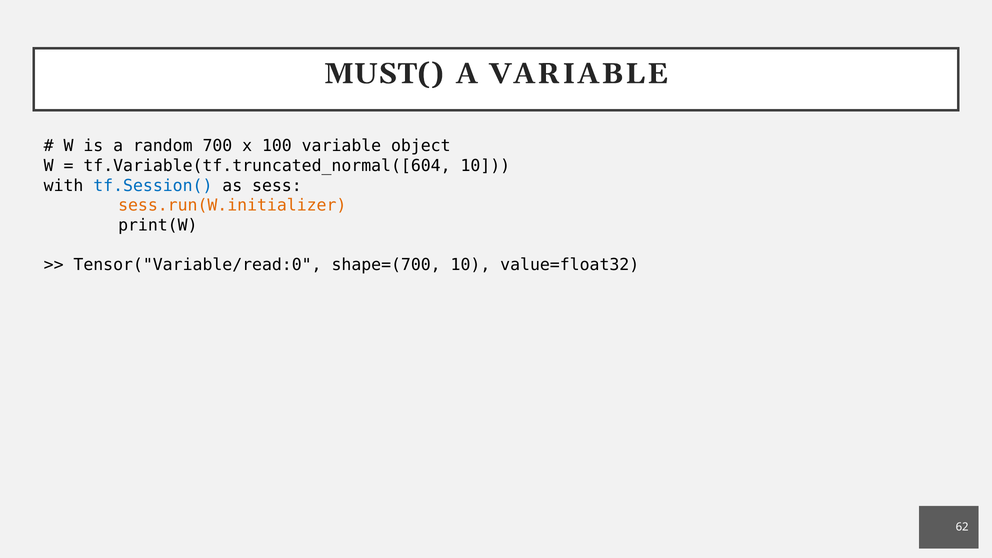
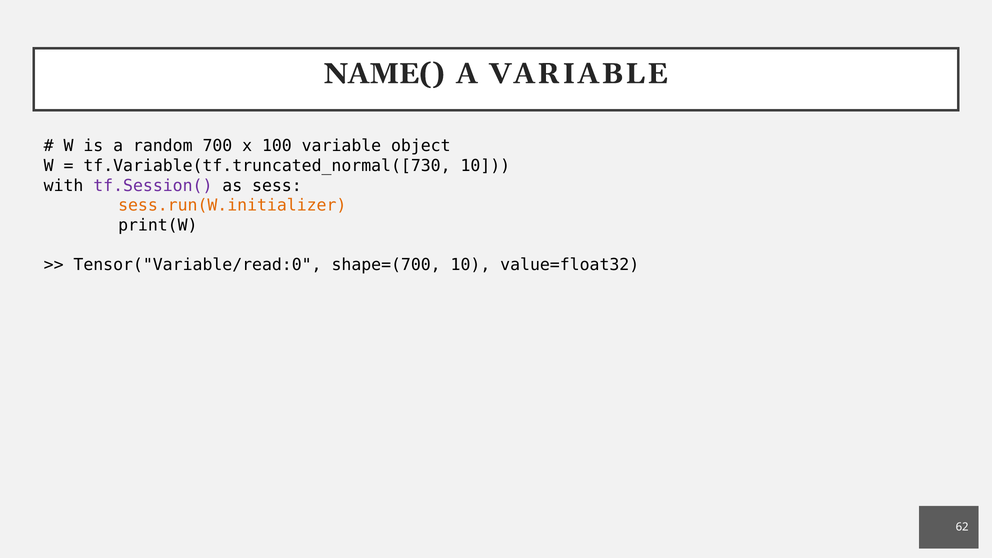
MUST(: MUST( -> NAME(
tf.Variable(tf.truncated_normal([604: tf.Variable(tf.truncated_normal([604 -> tf.Variable(tf.truncated_normal([730
tf.Session( colour: blue -> purple
